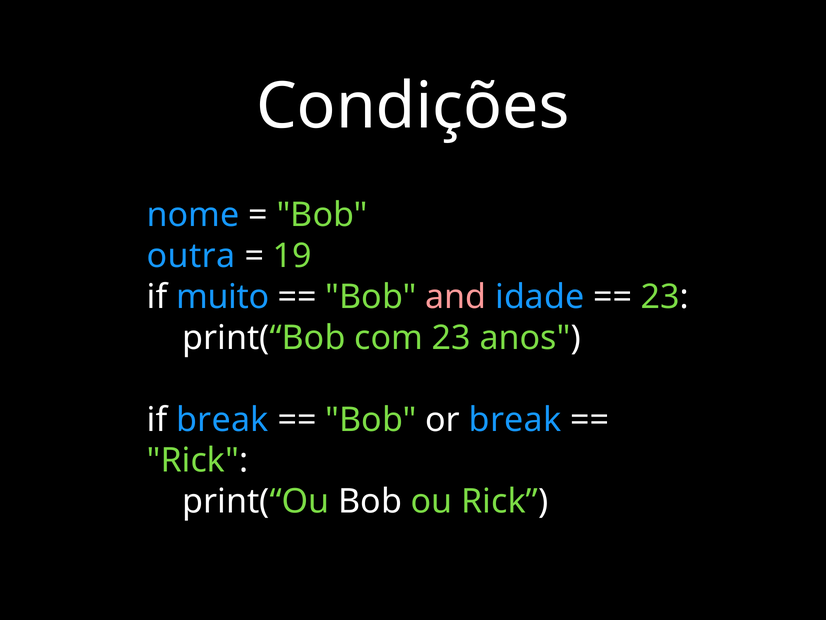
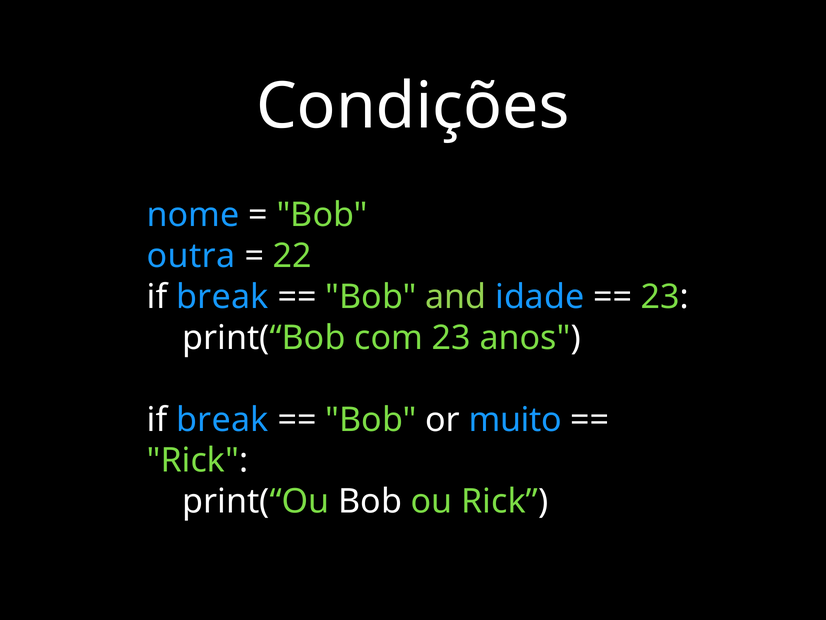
19: 19 -> 22
muito at (223, 297): muito -> break
and colour: pink -> light green
or break: break -> muito
